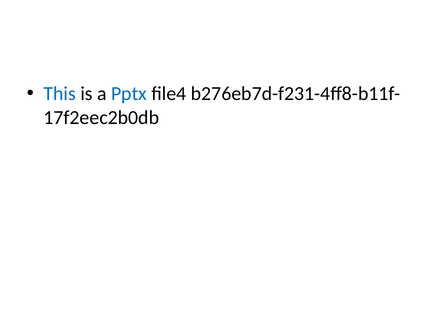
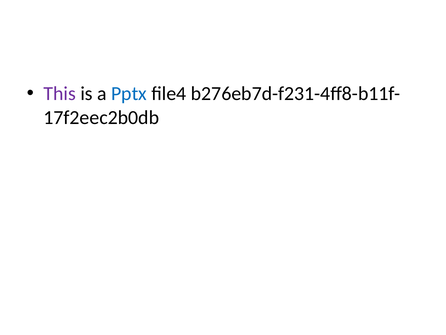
This colour: blue -> purple
